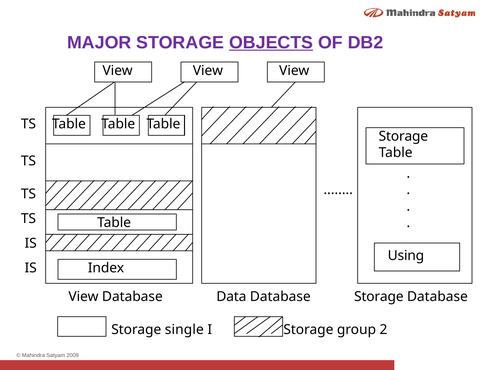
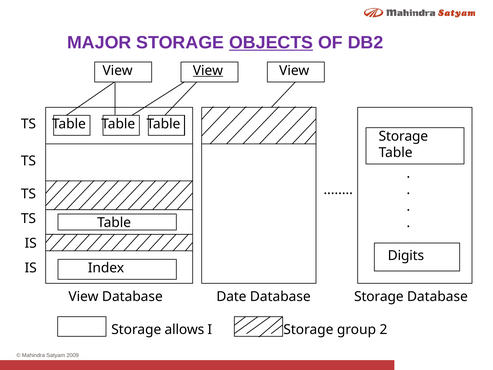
View at (208, 70) underline: none -> present
Using: Using -> Digits
Data: Data -> Date
single: single -> allows
